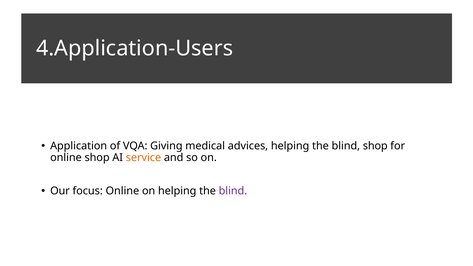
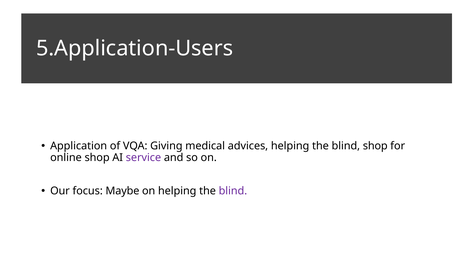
4.Application-Users: 4.Application-Users -> 5.Application-Users
service colour: orange -> purple
focus Online: Online -> Maybe
